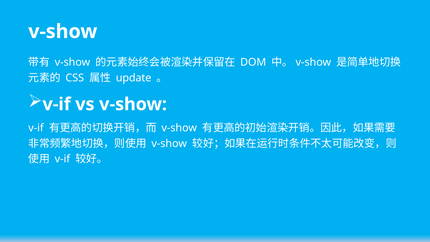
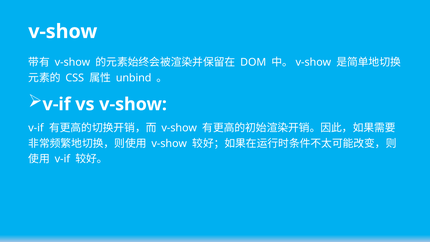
update: update -> unbind
